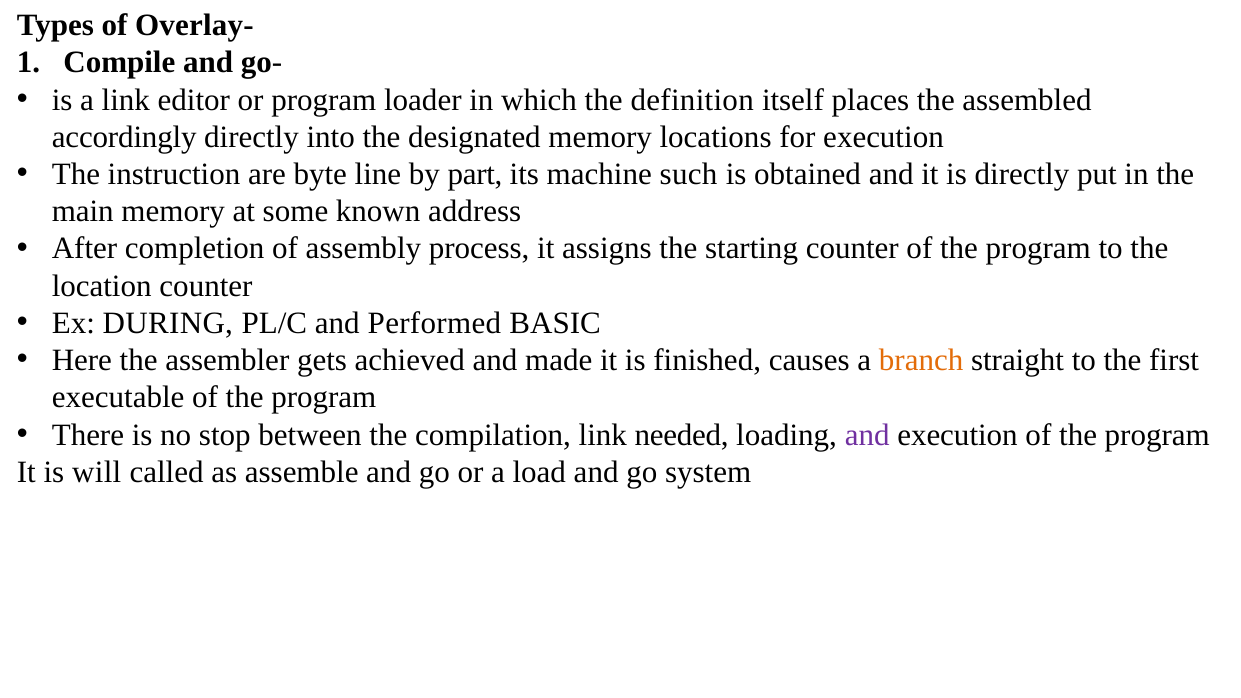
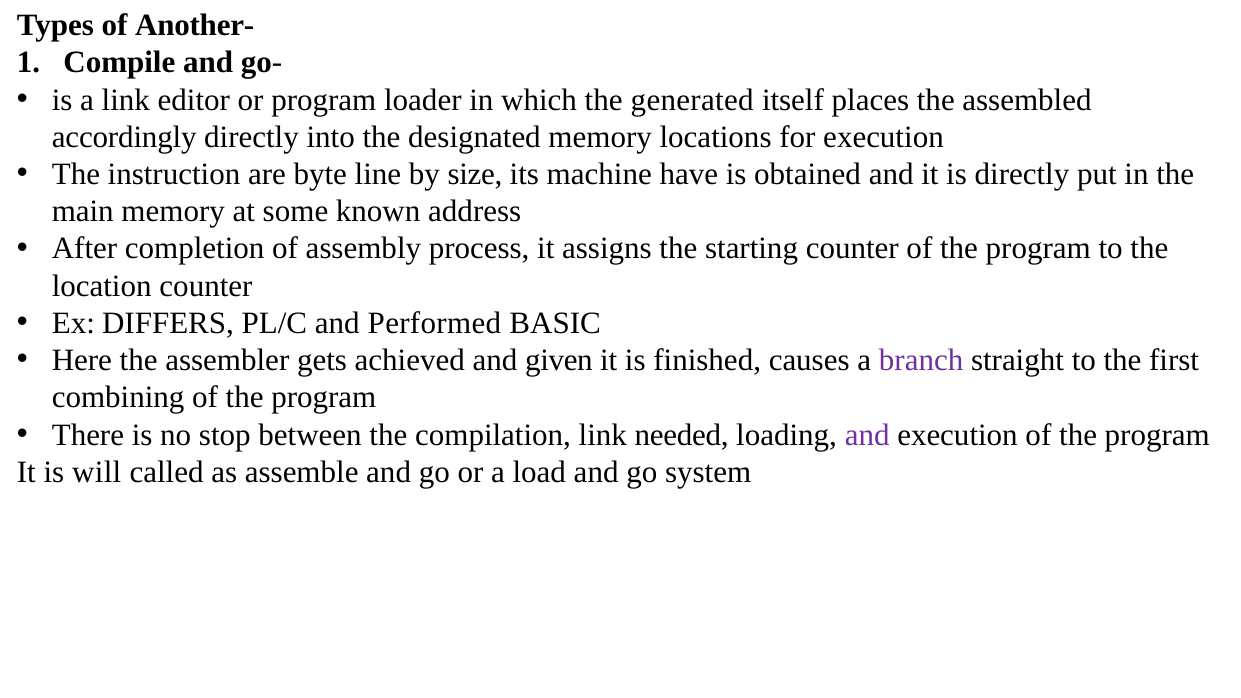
Overlay-: Overlay- -> Another-
definition: definition -> generated
part: part -> size
such: such -> have
DURING: DURING -> DIFFERS
made: made -> given
branch colour: orange -> purple
executable: executable -> combining
